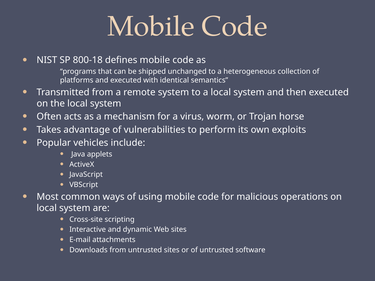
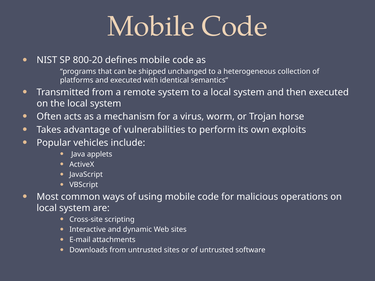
800-18: 800-18 -> 800-20
